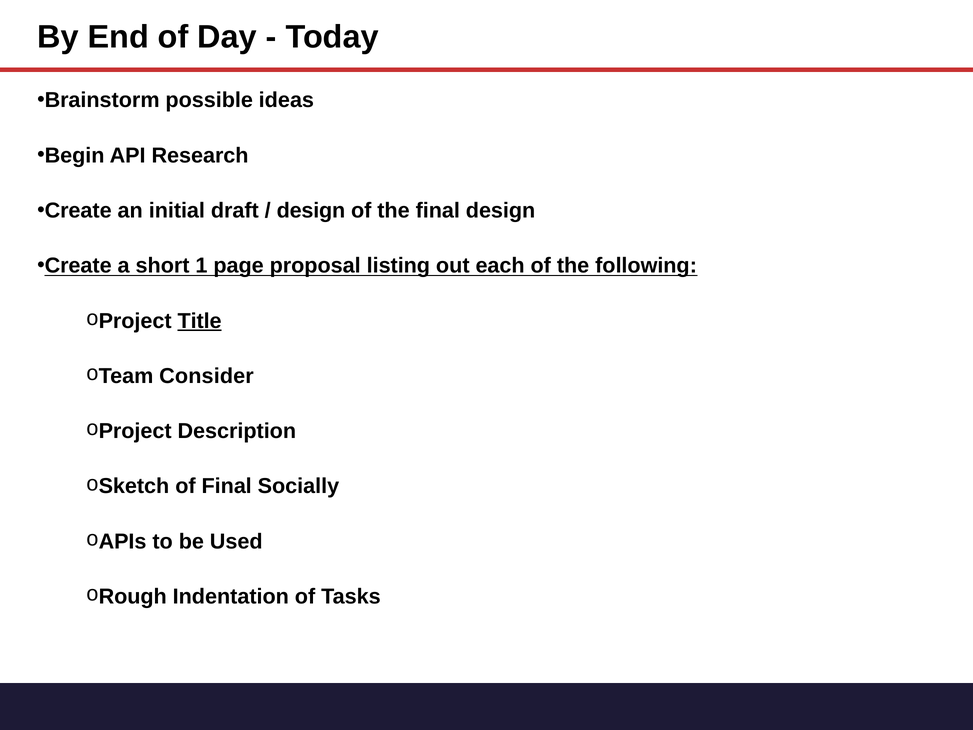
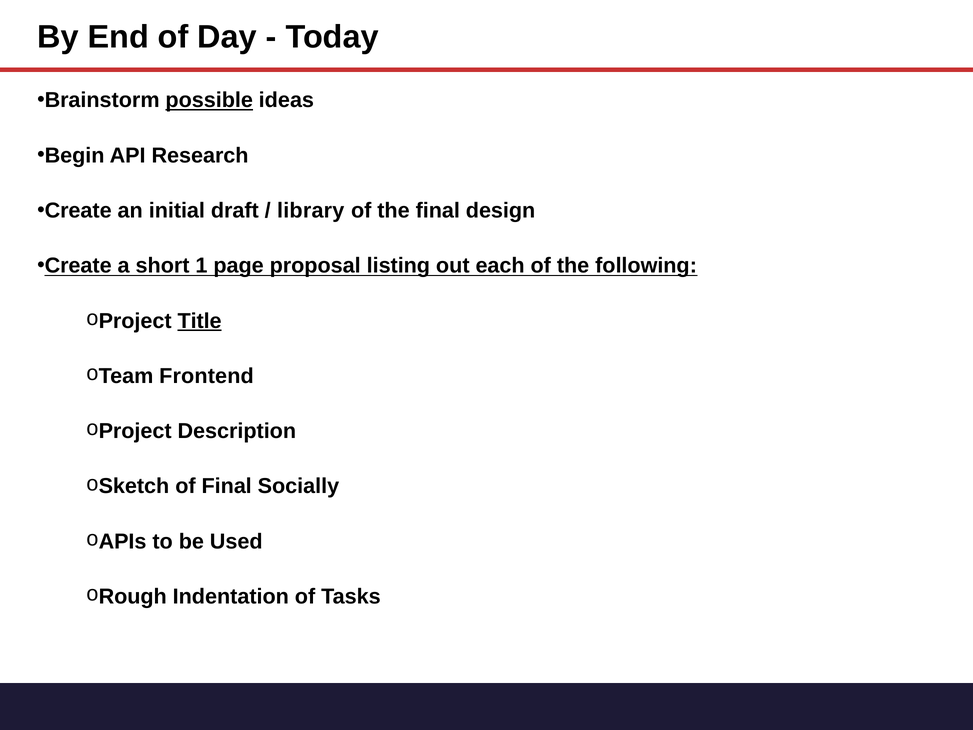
possible underline: none -> present
design at (311, 211): design -> library
Consider: Consider -> Frontend
